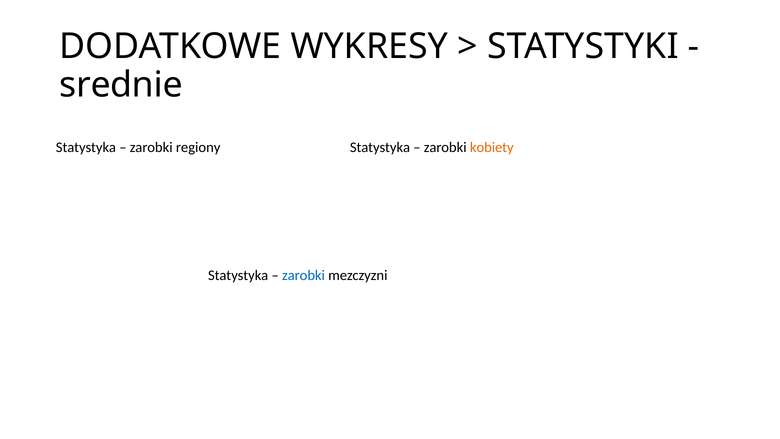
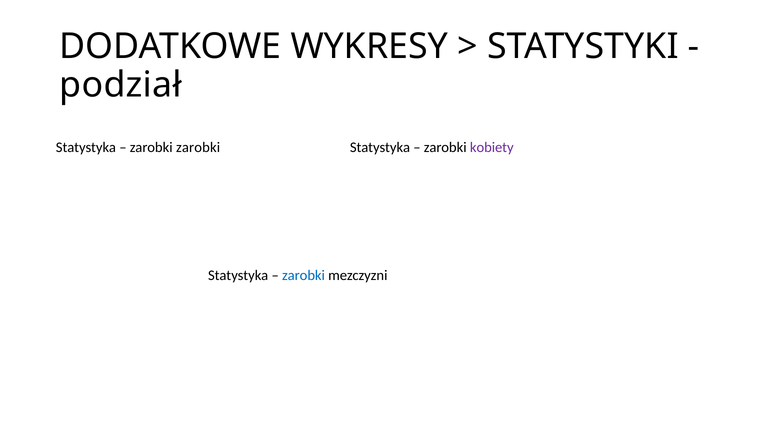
srednie: srednie -> podział
zarobki regiony: regiony -> zarobki
kobiety colour: orange -> purple
